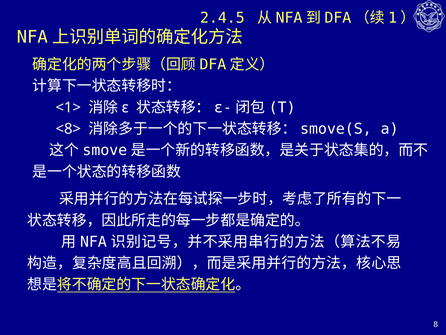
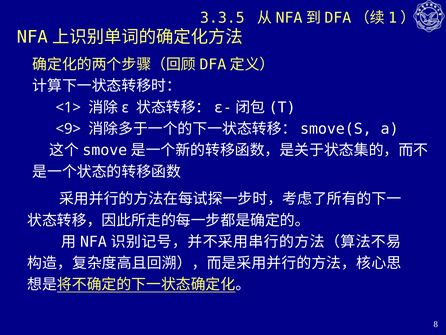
2.4.5: 2.4.5 -> 3.3.5
<8>: <8> -> <9>
